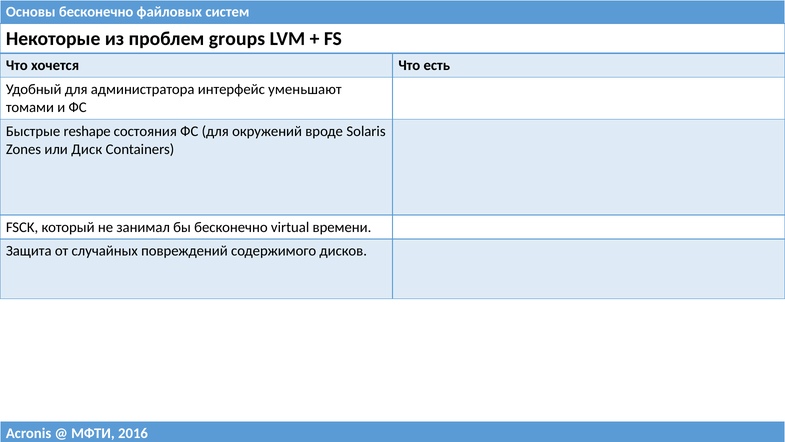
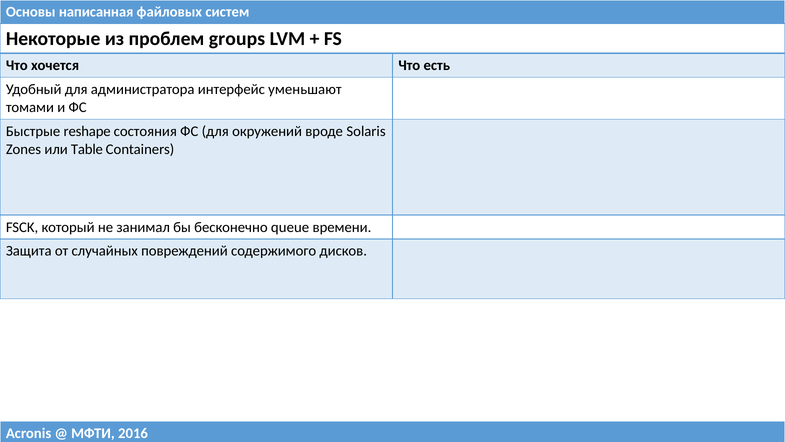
Основы бесконечно: бесконечно -> написанная
Диск: Диск -> Table
virtual: virtual -> queue
